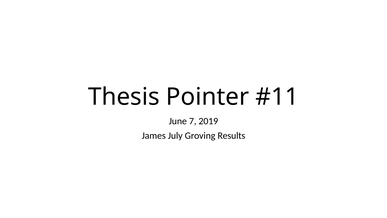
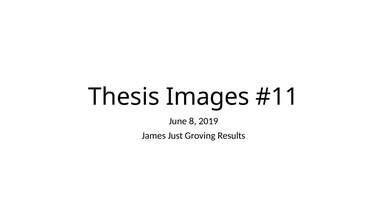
Pointer: Pointer -> Images
7: 7 -> 8
July: July -> Just
